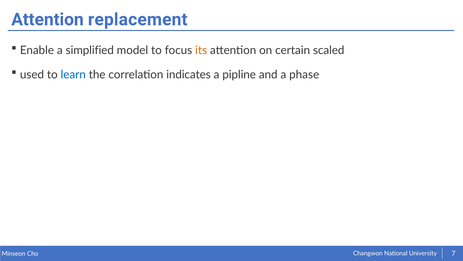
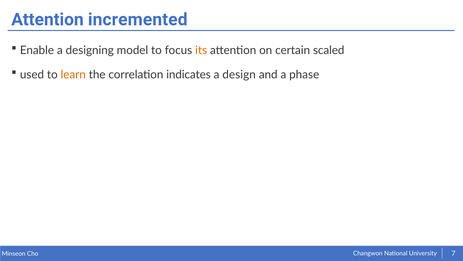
replacement: replacement -> incremented
simplified: simplified -> designing
learn colour: blue -> orange
pipline: pipline -> design
